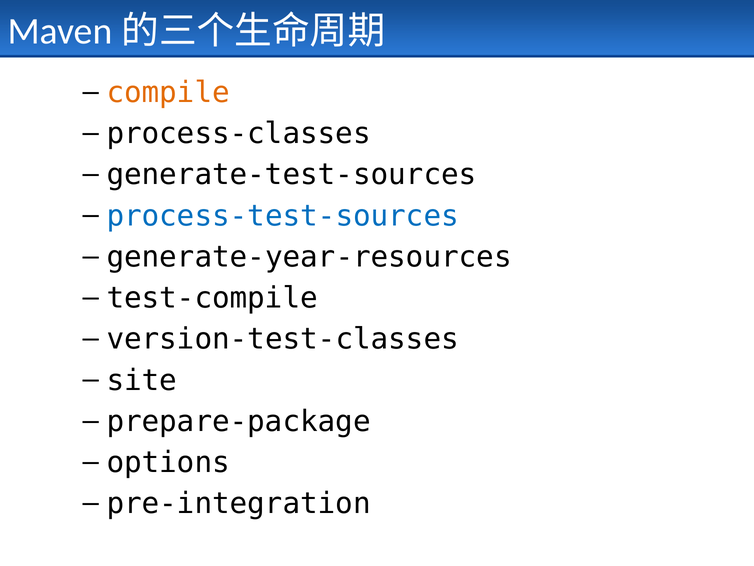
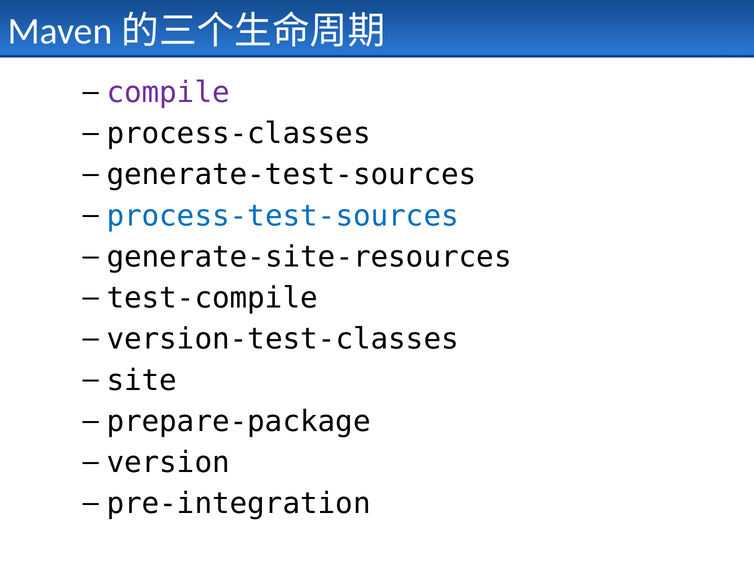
compile colour: orange -> purple
generate-year-resources: generate-year-resources -> generate-site-resources
options: options -> version
